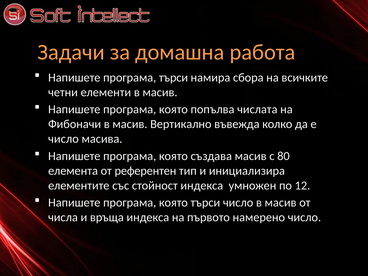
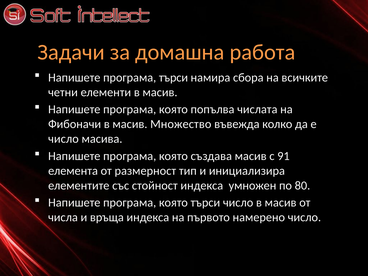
Вертикално: Вертикално -> Множество
80: 80 -> 91
референтен: референтен -> размерност
12: 12 -> 80
